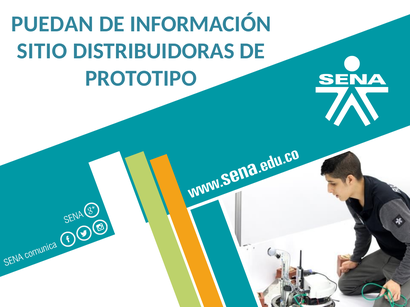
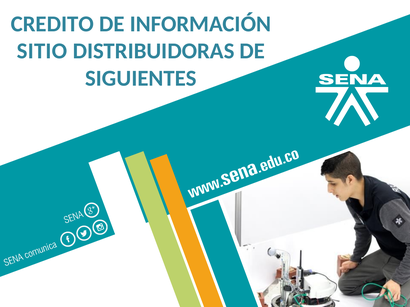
PUEDAN: PUEDAN -> CREDITO
PROTOTIPO: PROTOTIPO -> SIGUIENTES
